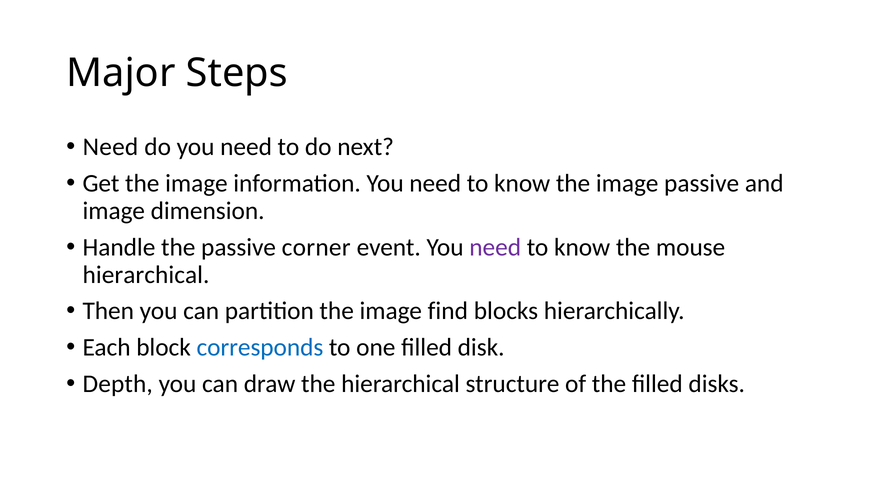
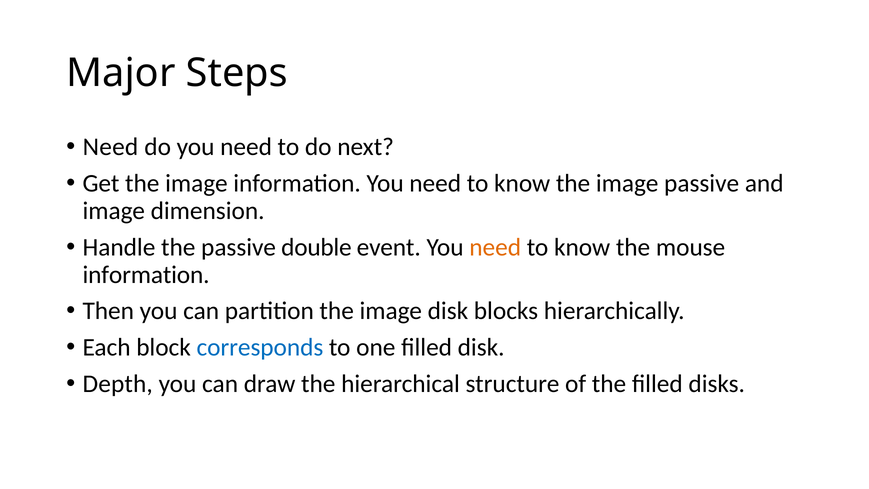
corner: corner -> double
need at (495, 247) colour: purple -> orange
hierarchical at (146, 275): hierarchical -> information
image find: find -> disk
